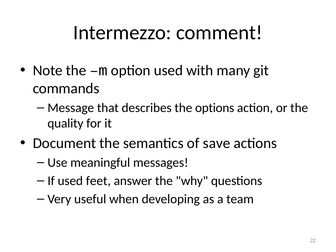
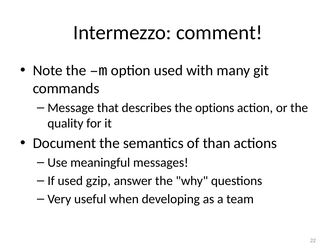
save: save -> than
feet: feet -> gzip
